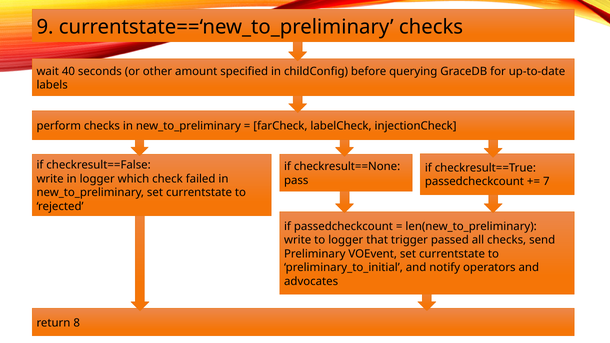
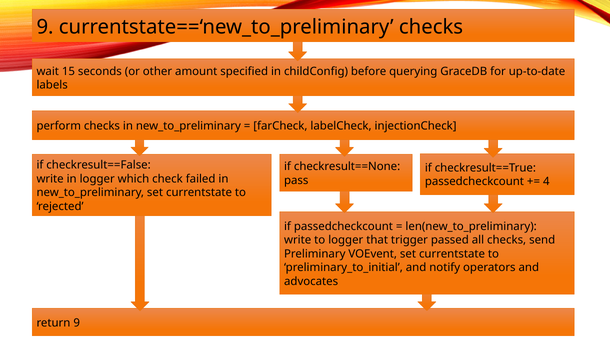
40: 40 -> 15
7: 7 -> 4
return 8: 8 -> 9
